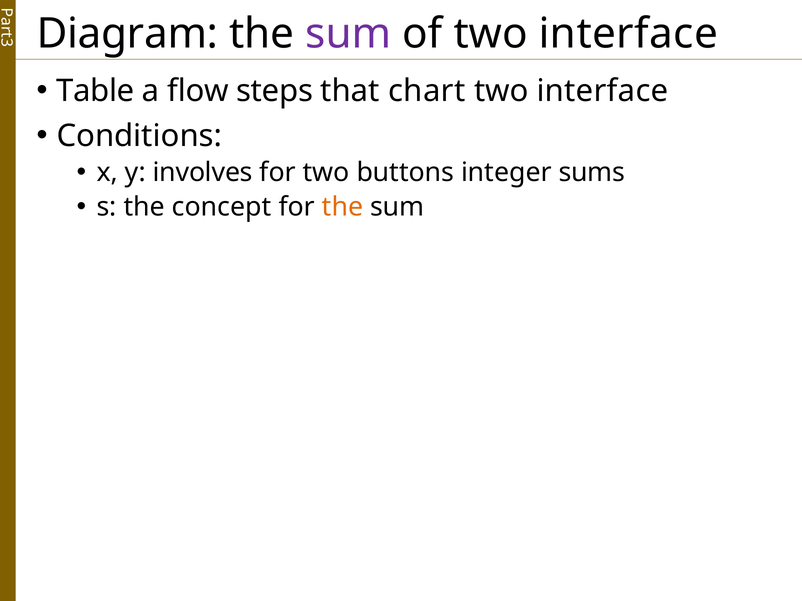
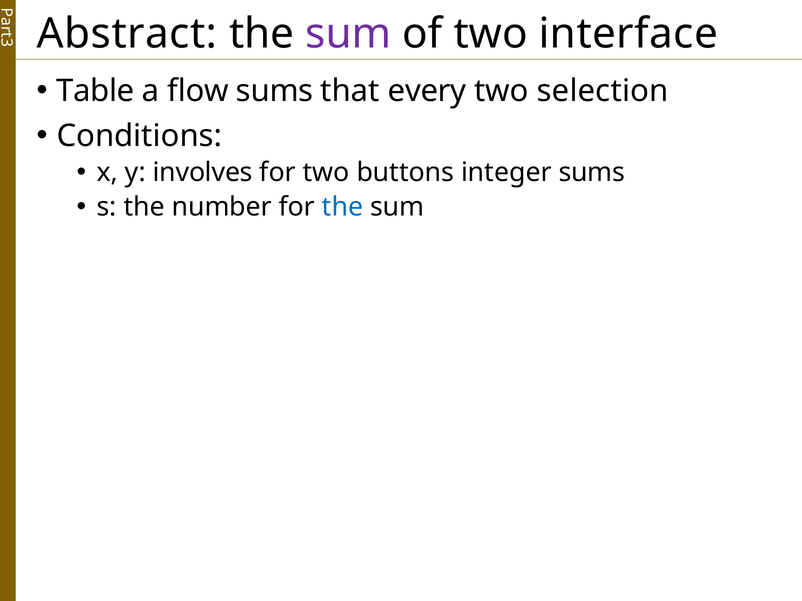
Diagram: Diagram -> Abstract
flow steps: steps -> sums
chart: chart -> every
interface at (603, 91): interface -> selection
concept: concept -> number
the at (343, 207) colour: orange -> blue
